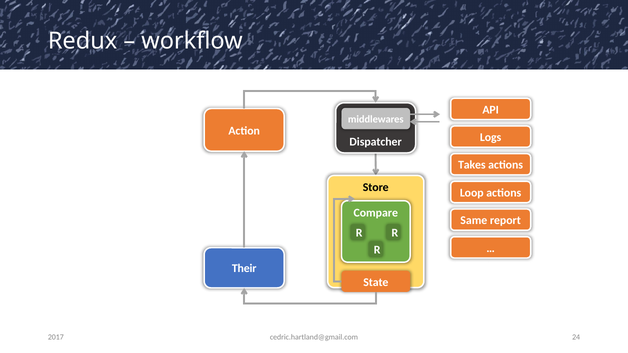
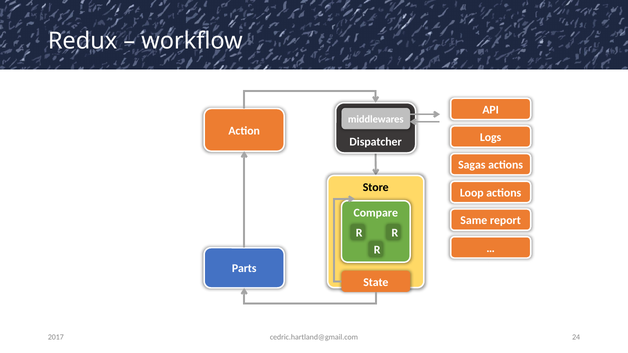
Takes: Takes -> Sagas
Their: Their -> Parts
